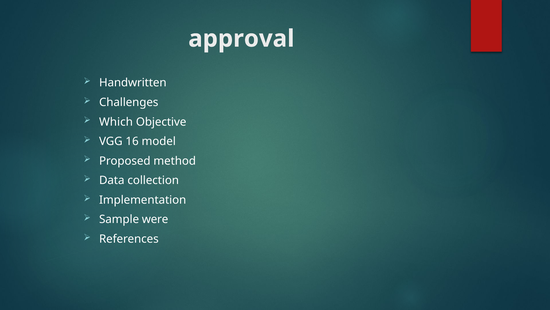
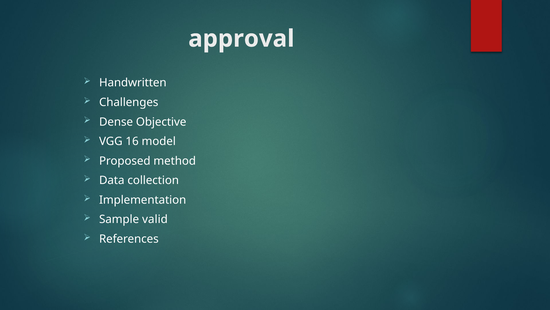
Which: Which -> Dense
were: were -> valid
